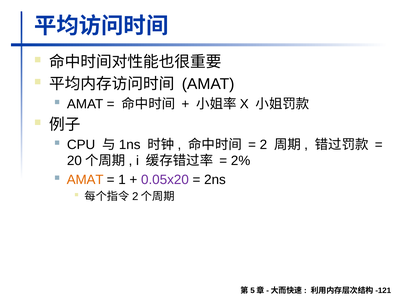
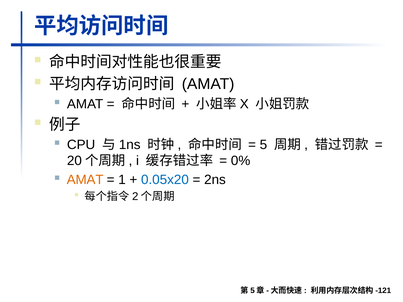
2: 2 -> 5
2%: 2% -> 0%
0.05x20 colour: purple -> blue
